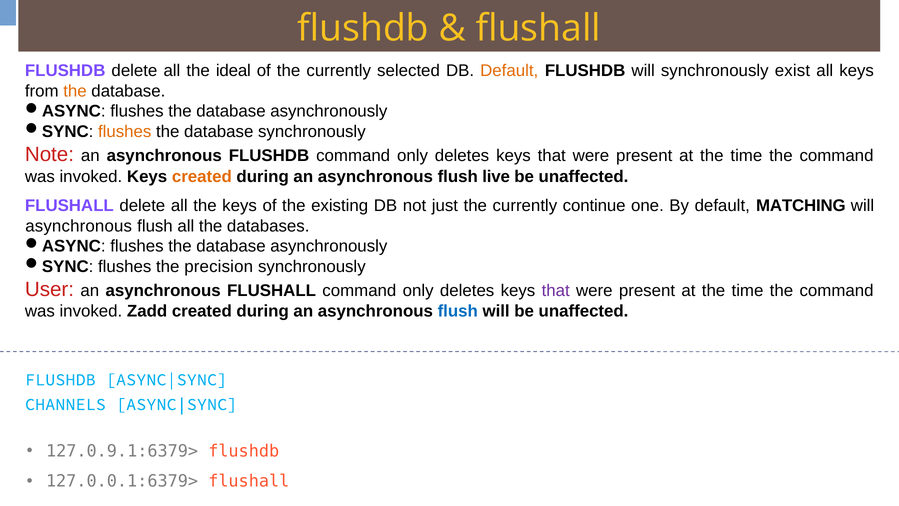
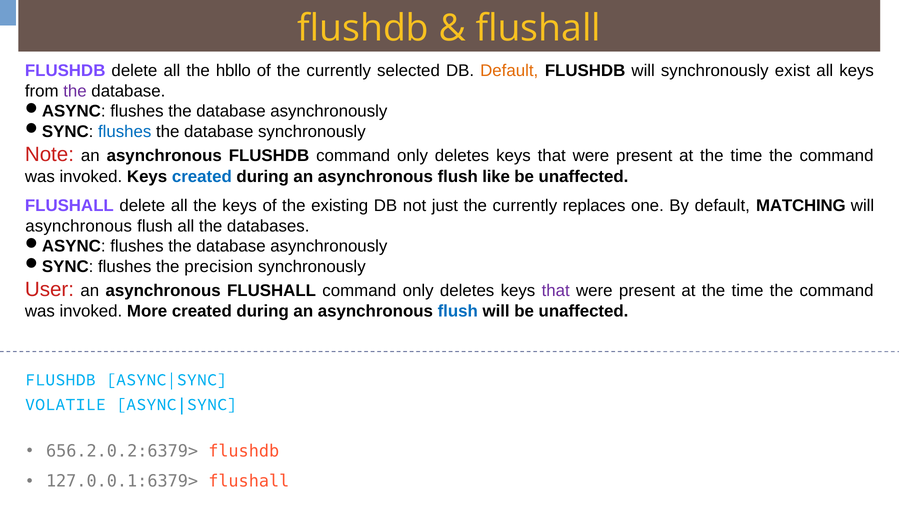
ideal: ideal -> hbllo
the at (75, 91) colour: orange -> purple
flushes at (125, 131) colour: orange -> blue
created at (202, 176) colour: orange -> blue
live: live -> like
continue: continue -> replaces
Zadd: Zadd -> More
CHANNELS: CHANNELS -> VOLATILE
127.0.9.1:6379>: 127.0.9.1:6379> -> 656.2.0.2:6379>
